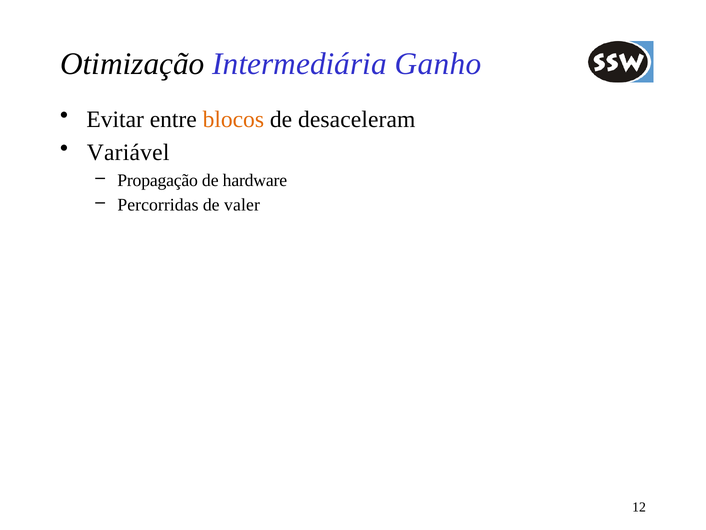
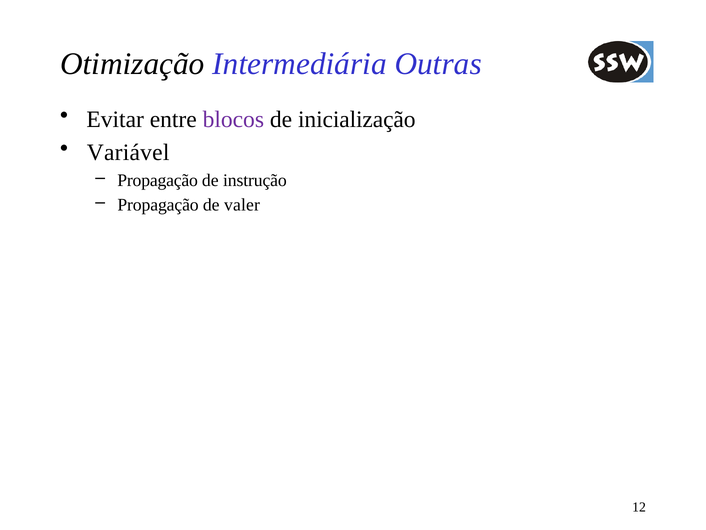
Ganho: Ganho -> Outras
blocos colour: orange -> purple
desaceleram: desaceleram -> inicialização
hardware: hardware -> instrução
Percorridas at (158, 205): Percorridas -> Propagação
